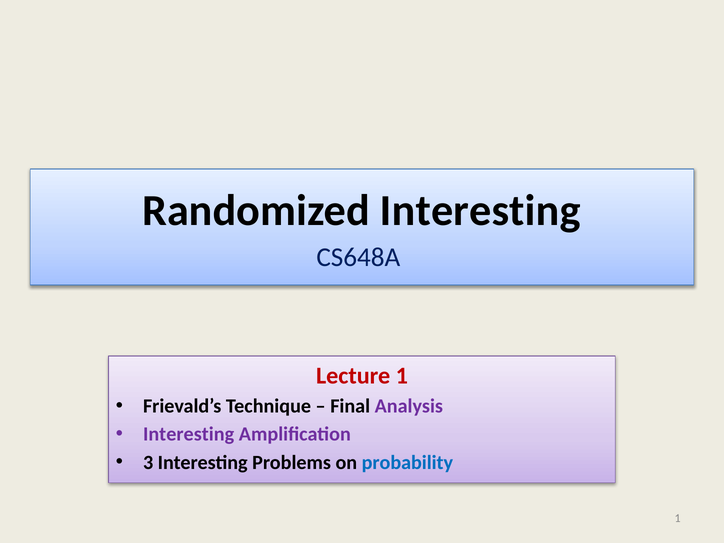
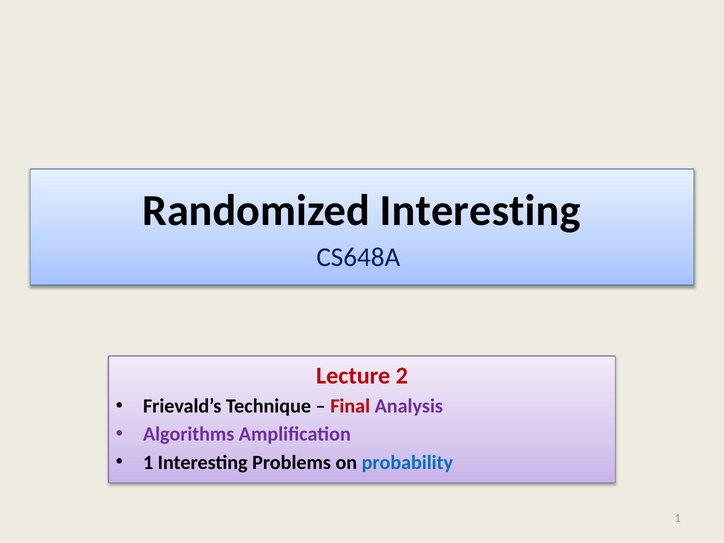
Lecture 1: 1 -> 2
Final colour: black -> red
Interesting at (189, 434): Interesting -> Algorithms
3 at (148, 462): 3 -> 1
